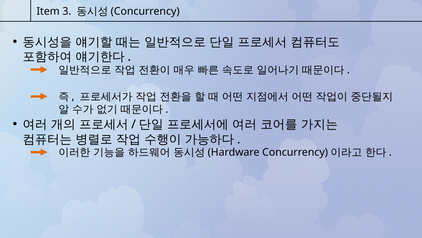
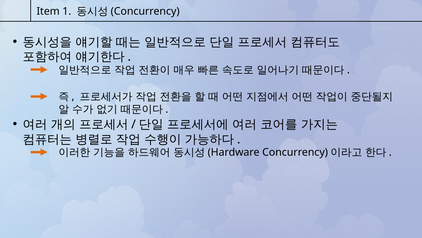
3: 3 -> 1
